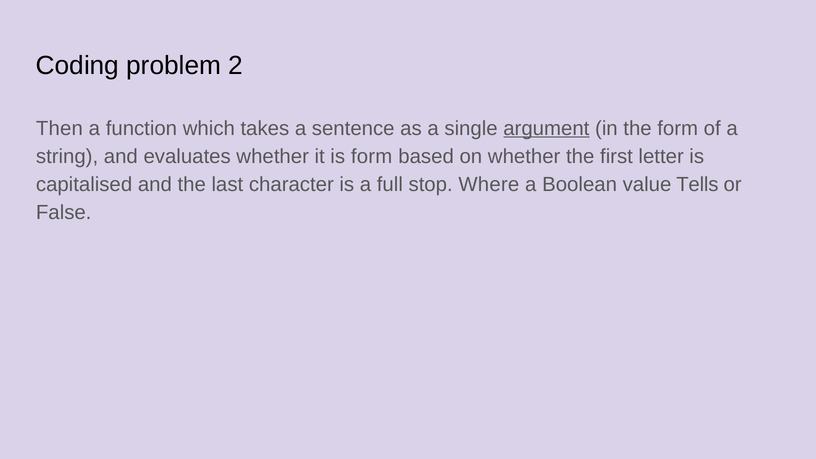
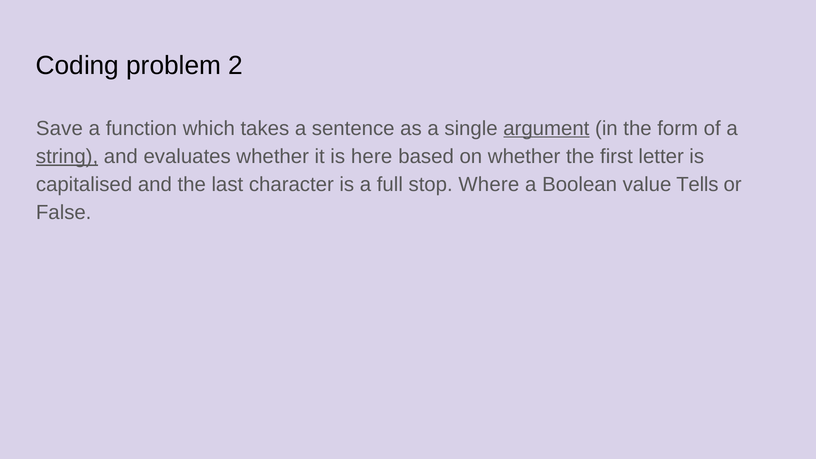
Then: Then -> Save
string underline: none -> present
is form: form -> here
